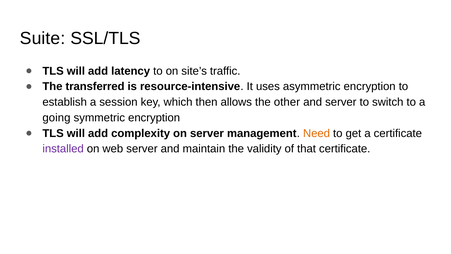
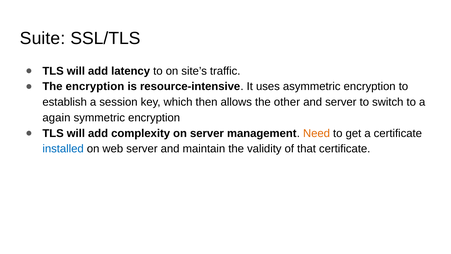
The transferred: transferred -> encryption
going: going -> again
installed colour: purple -> blue
